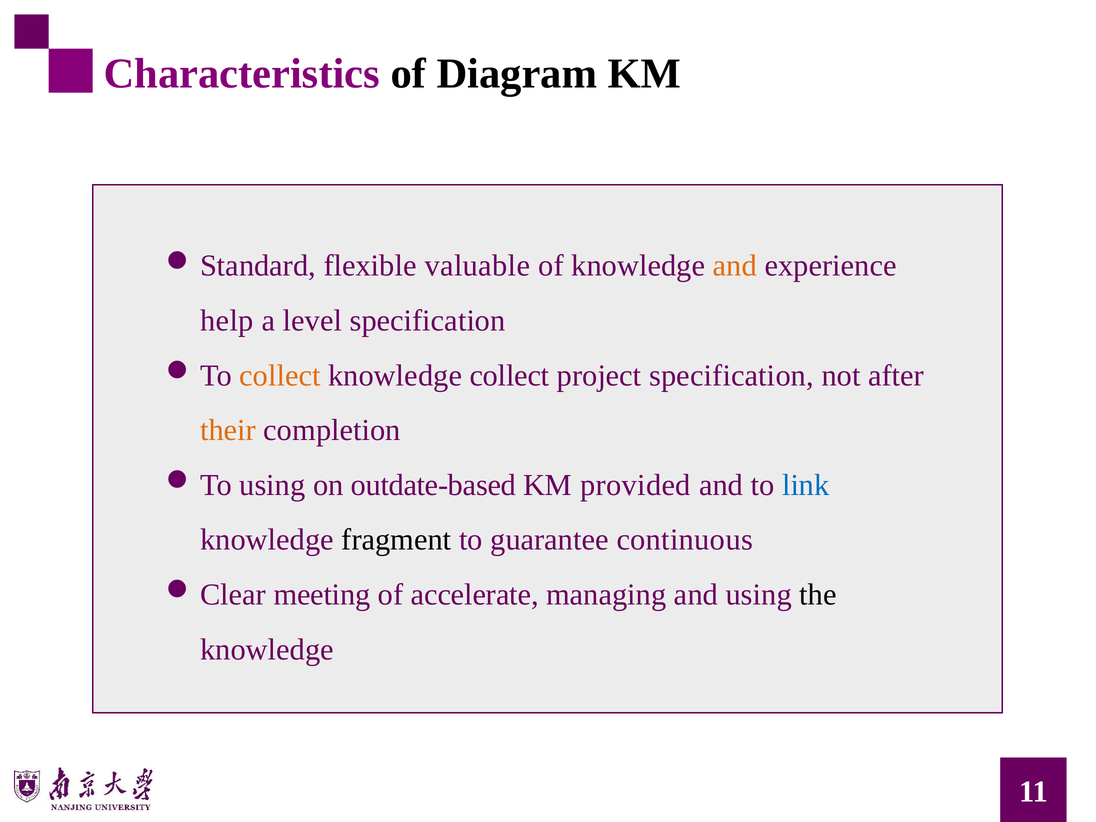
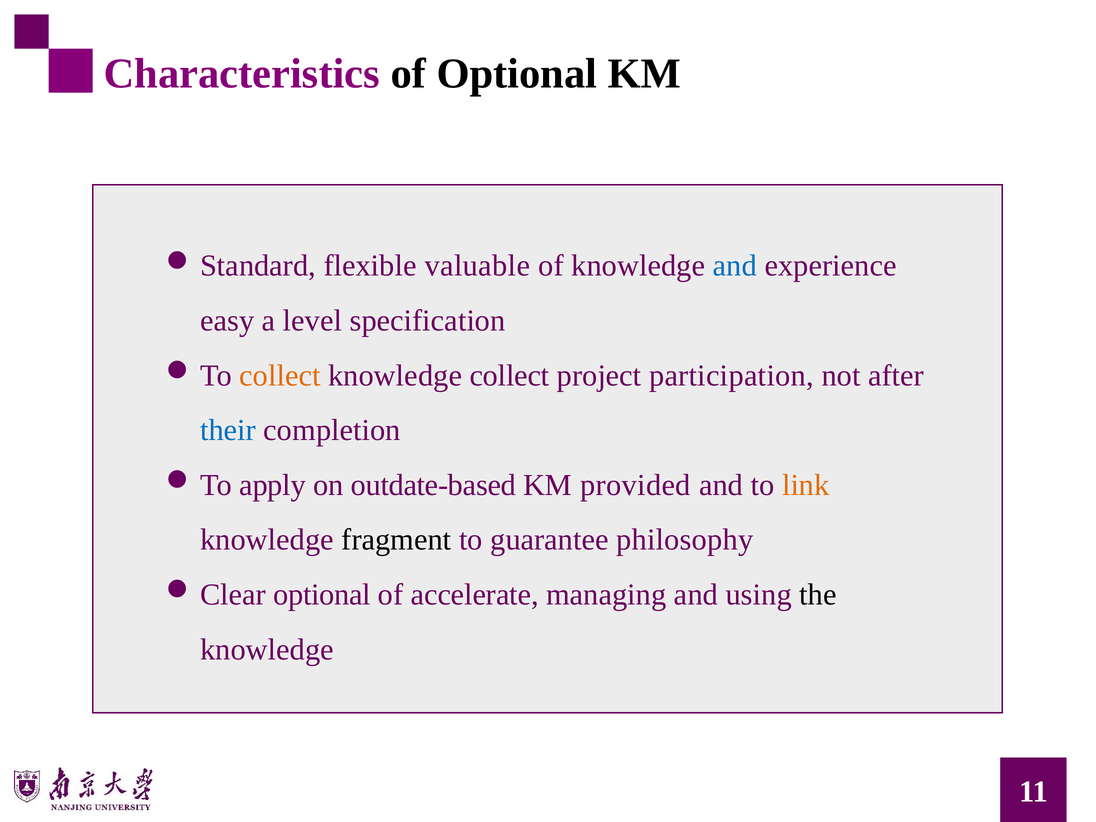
of Diagram: Diagram -> Optional
and at (735, 266) colour: orange -> blue
help: help -> easy
project specification: specification -> participation
their colour: orange -> blue
using at (272, 485): using -> apply
link colour: blue -> orange
continuous: continuous -> philosophy
meeting at (322, 595): meeting -> optional
